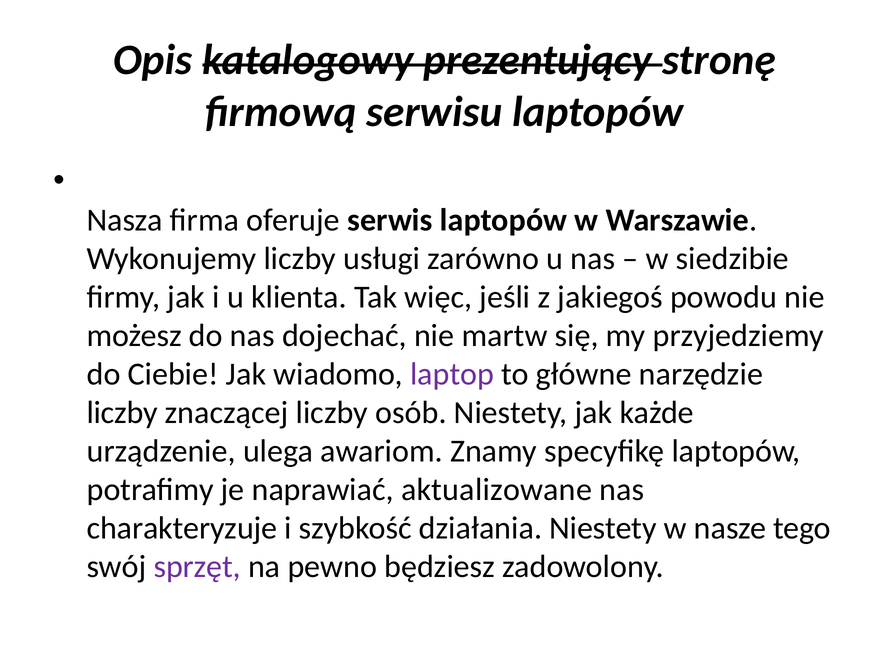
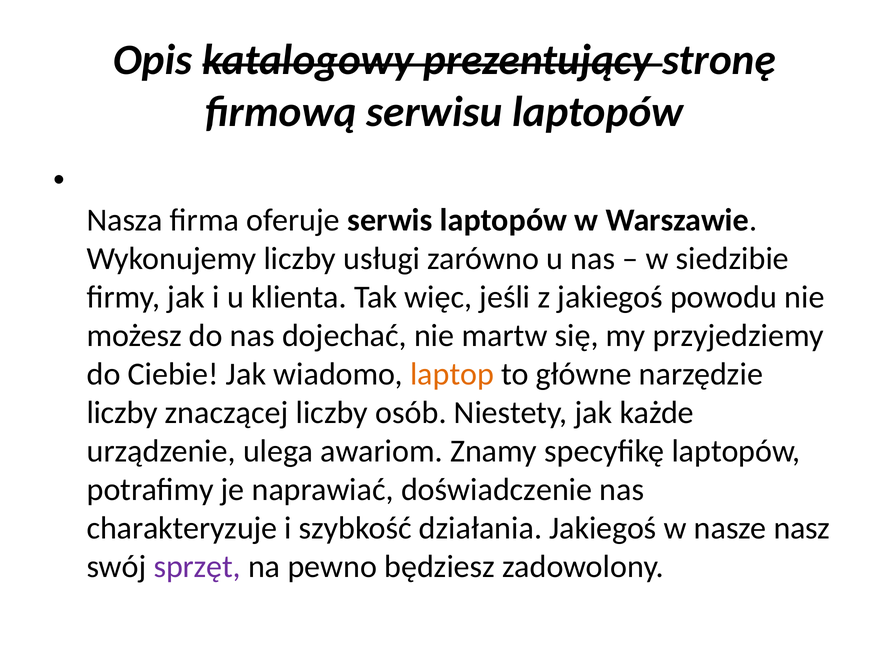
laptop colour: purple -> orange
aktualizowane: aktualizowane -> doświadczenie
działania Niestety: Niestety -> Jakiegoś
tego: tego -> nasz
